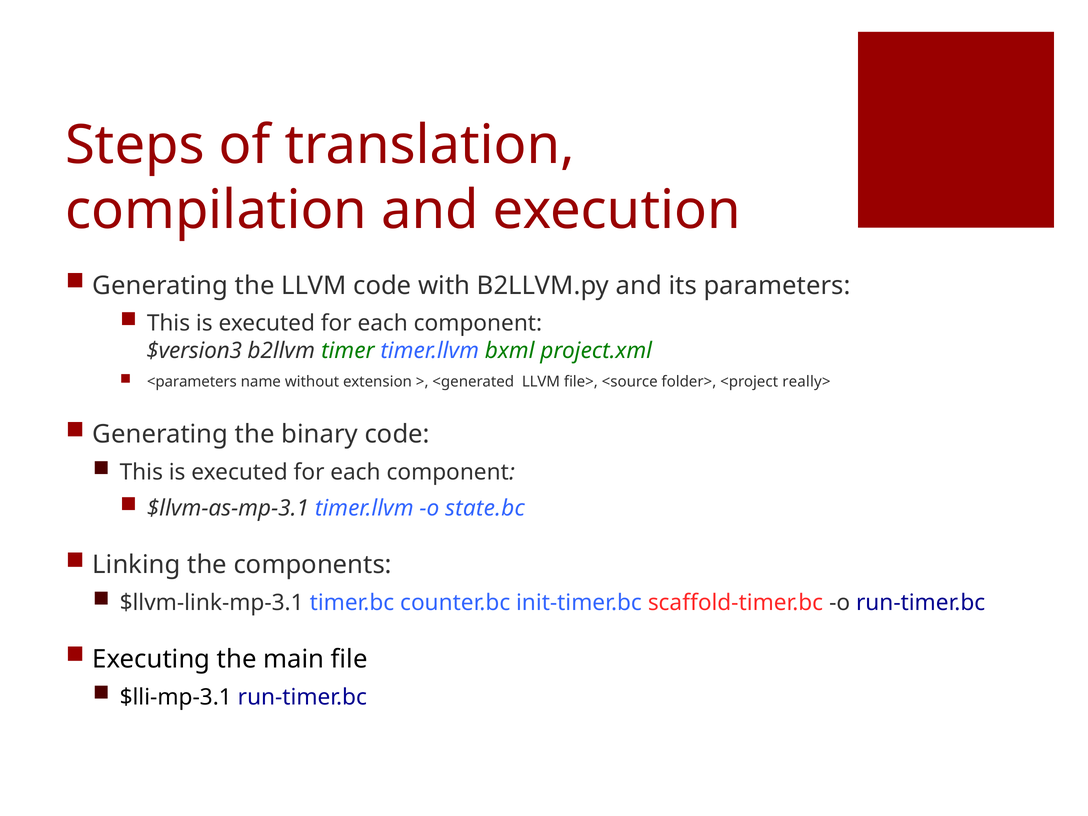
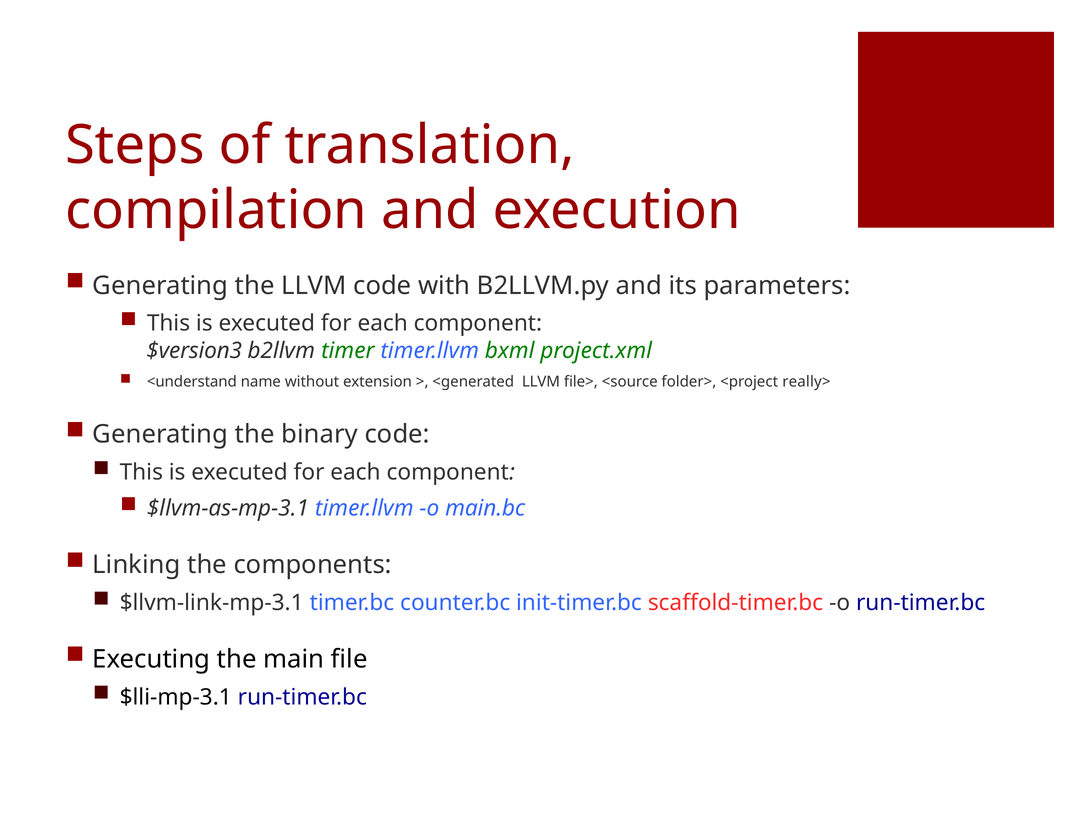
<parameters: <parameters -> <understand
state.bc: state.bc -> main.bc
